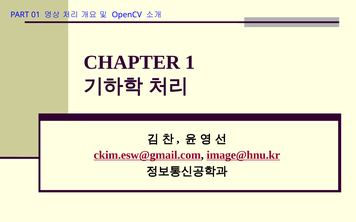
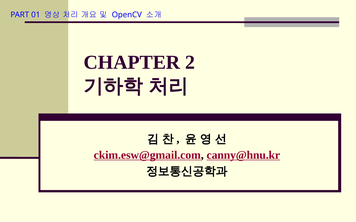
1: 1 -> 2
image@hnu.kr: image@hnu.kr -> canny@hnu.kr
